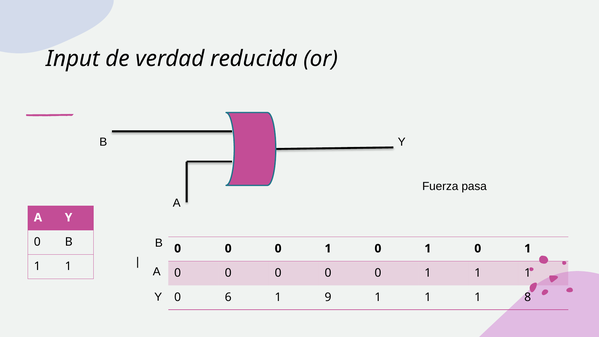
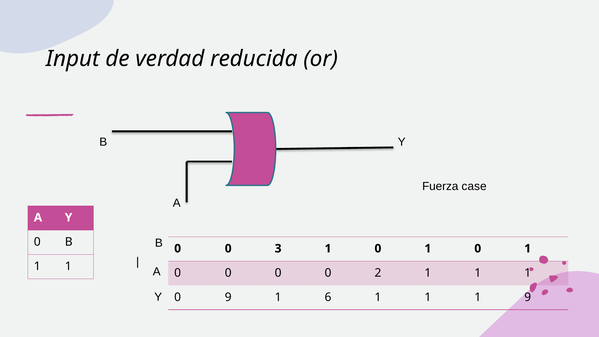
pasa: pasa -> case
0 at (278, 248): 0 -> 3
0 at (378, 273): 0 -> 2
0 6: 6 -> 9
9: 9 -> 6
1 8: 8 -> 9
